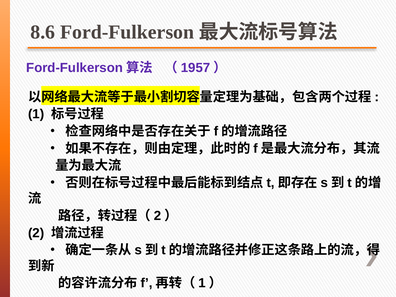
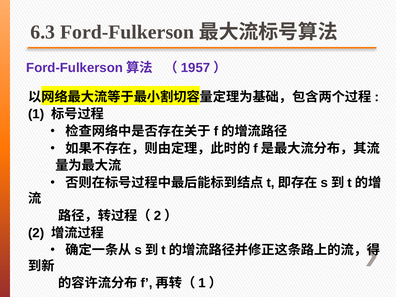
8.6: 8.6 -> 6.3
